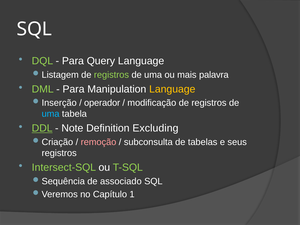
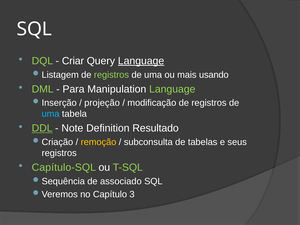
Para at (73, 61): Para -> Criar
Language at (141, 61) underline: none -> present
palavra: palavra -> usando
Language at (172, 89) colour: yellow -> light green
operador: operador -> projeção
Excluding: Excluding -> Resultado
remoção colour: pink -> yellow
Intersect-SQL: Intersect-SQL -> Capítulo-SQL
1: 1 -> 3
